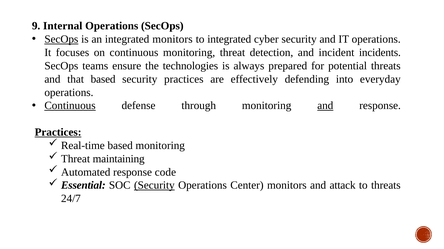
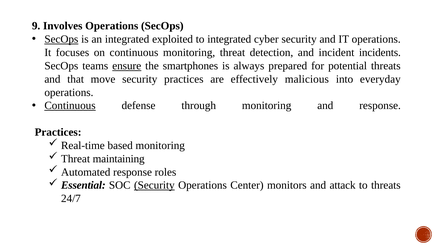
Internal: Internal -> Involves
integrated monitors: monitors -> exploited
ensure underline: none -> present
technologies: technologies -> smartphones
that based: based -> move
defending: defending -> malicious
and at (325, 106) underline: present -> none
Practices at (58, 133) underline: present -> none
code: code -> roles
